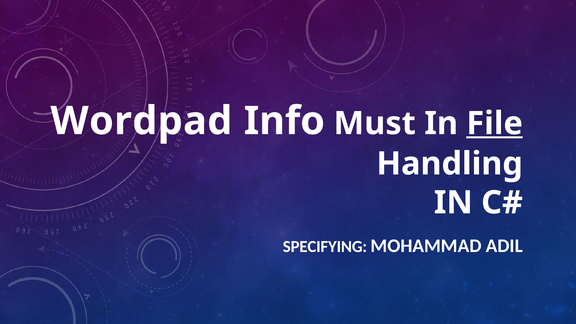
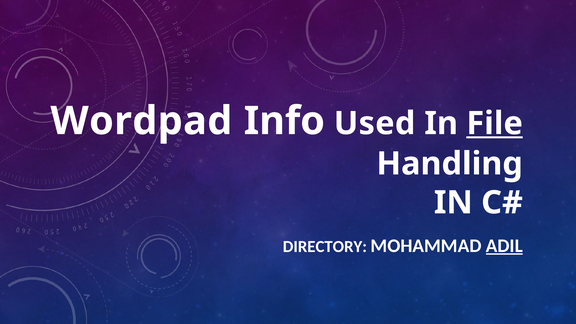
Must: Must -> Used
SPECIFYING: SPECIFYING -> DIRECTORY
ADIL underline: none -> present
